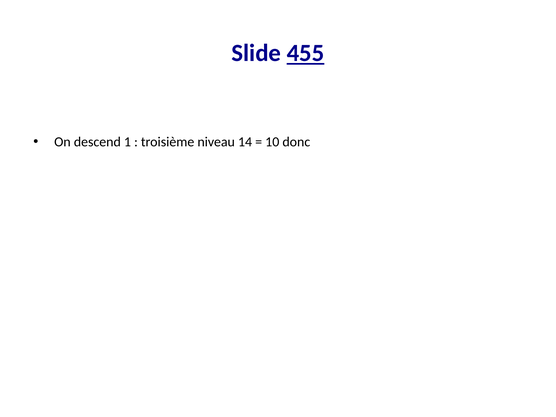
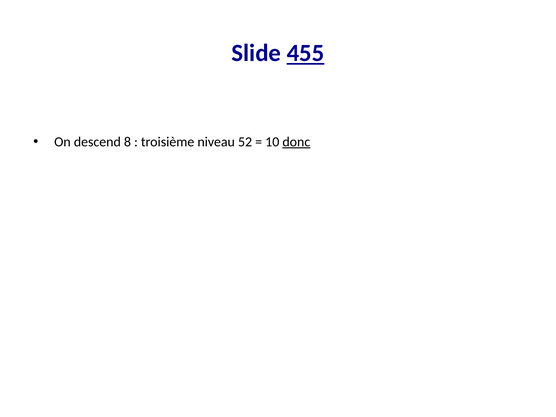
1: 1 -> 8
14: 14 -> 52
donc underline: none -> present
